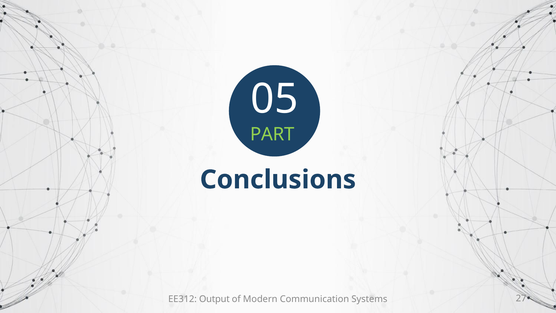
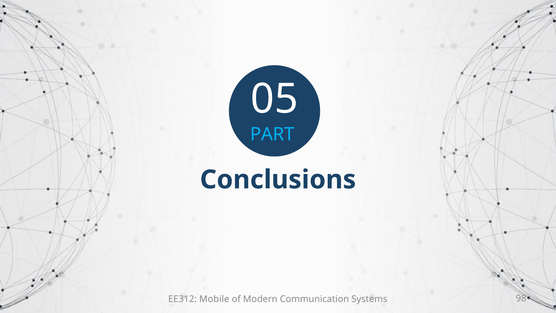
PART colour: light green -> light blue
Output: Output -> Mobile
27: 27 -> 98
